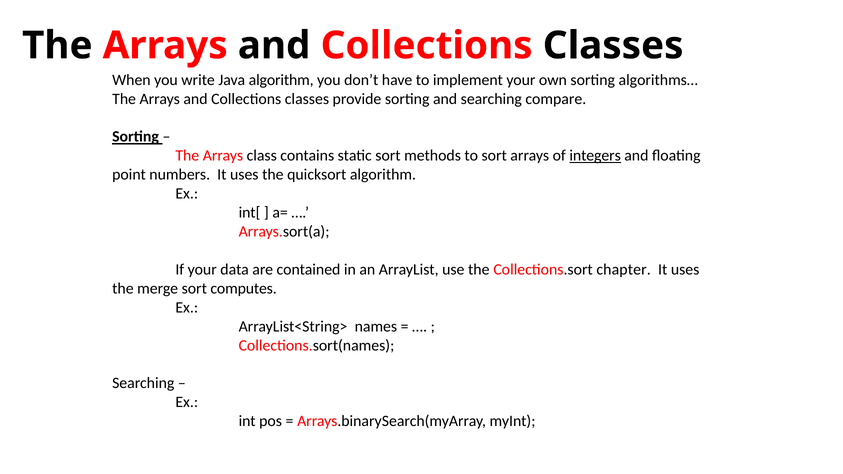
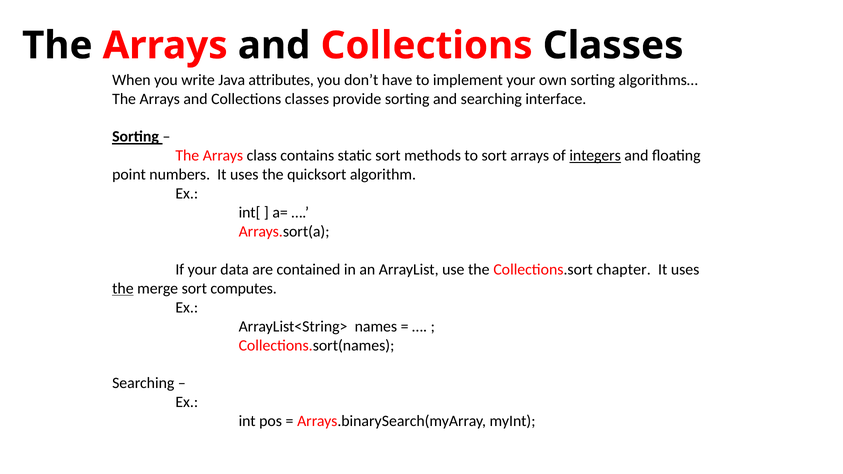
Java algorithm: algorithm -> attributes
compare: compare -> interface
the at (123, 289) underline: none -> present
